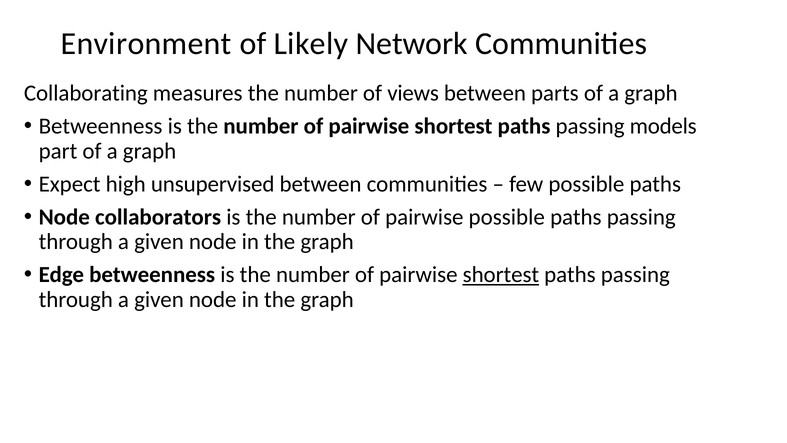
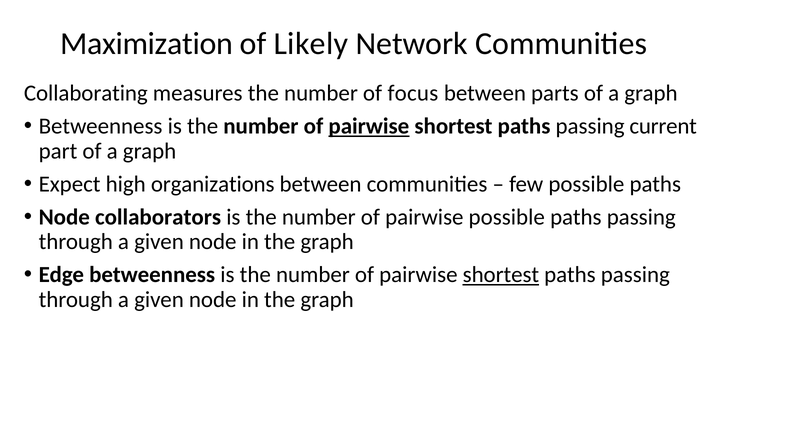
Environment: Environment -> Maximization
views: views -> focus
pairwise at (369, 126) underline: none -> present
models: models -> current
unsupervised: unsupervised -> organizations
